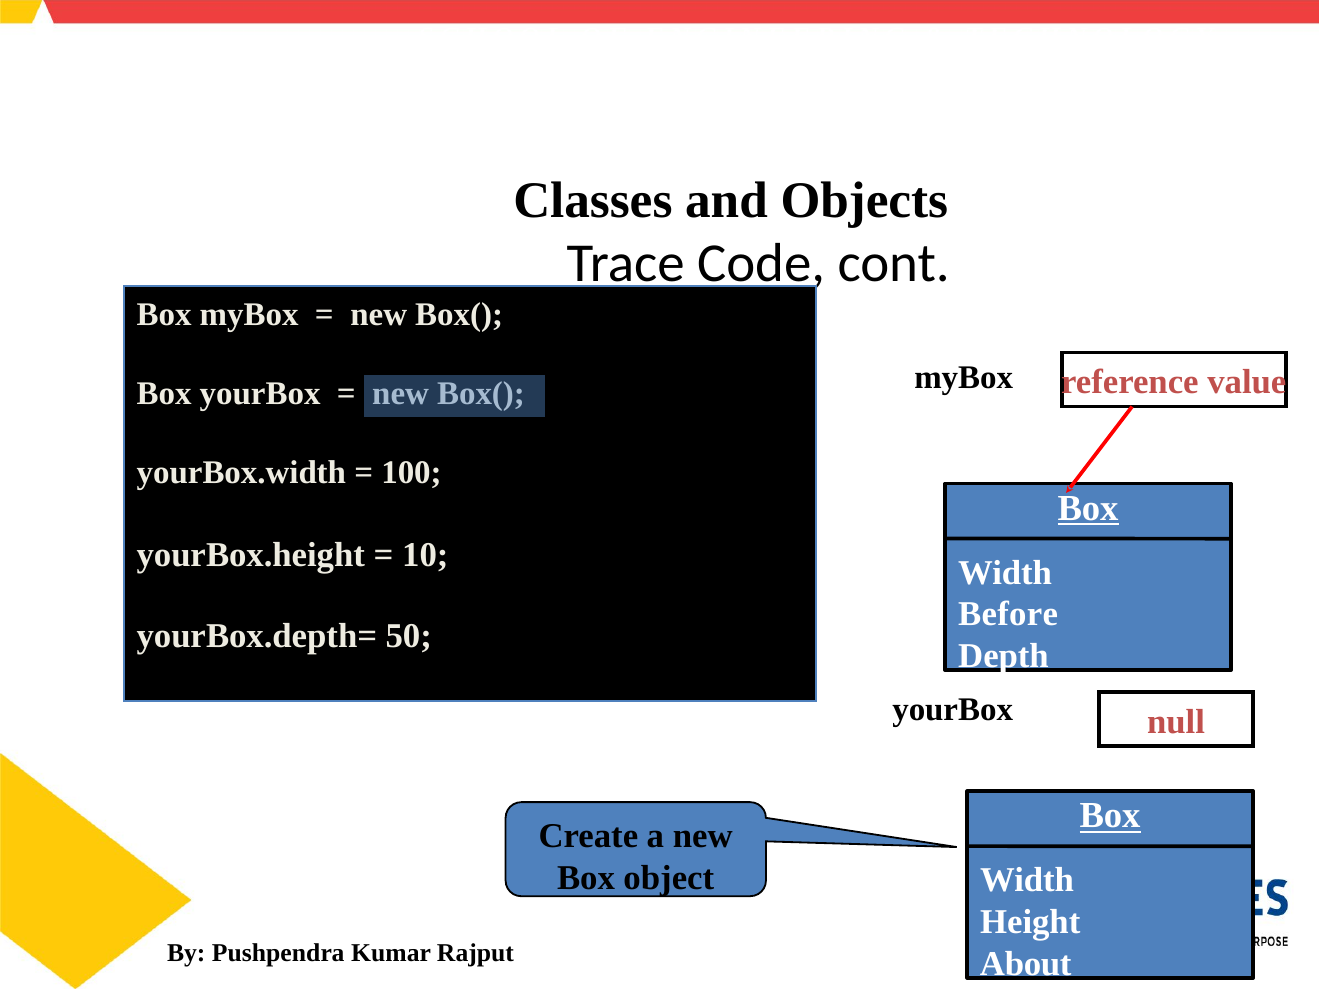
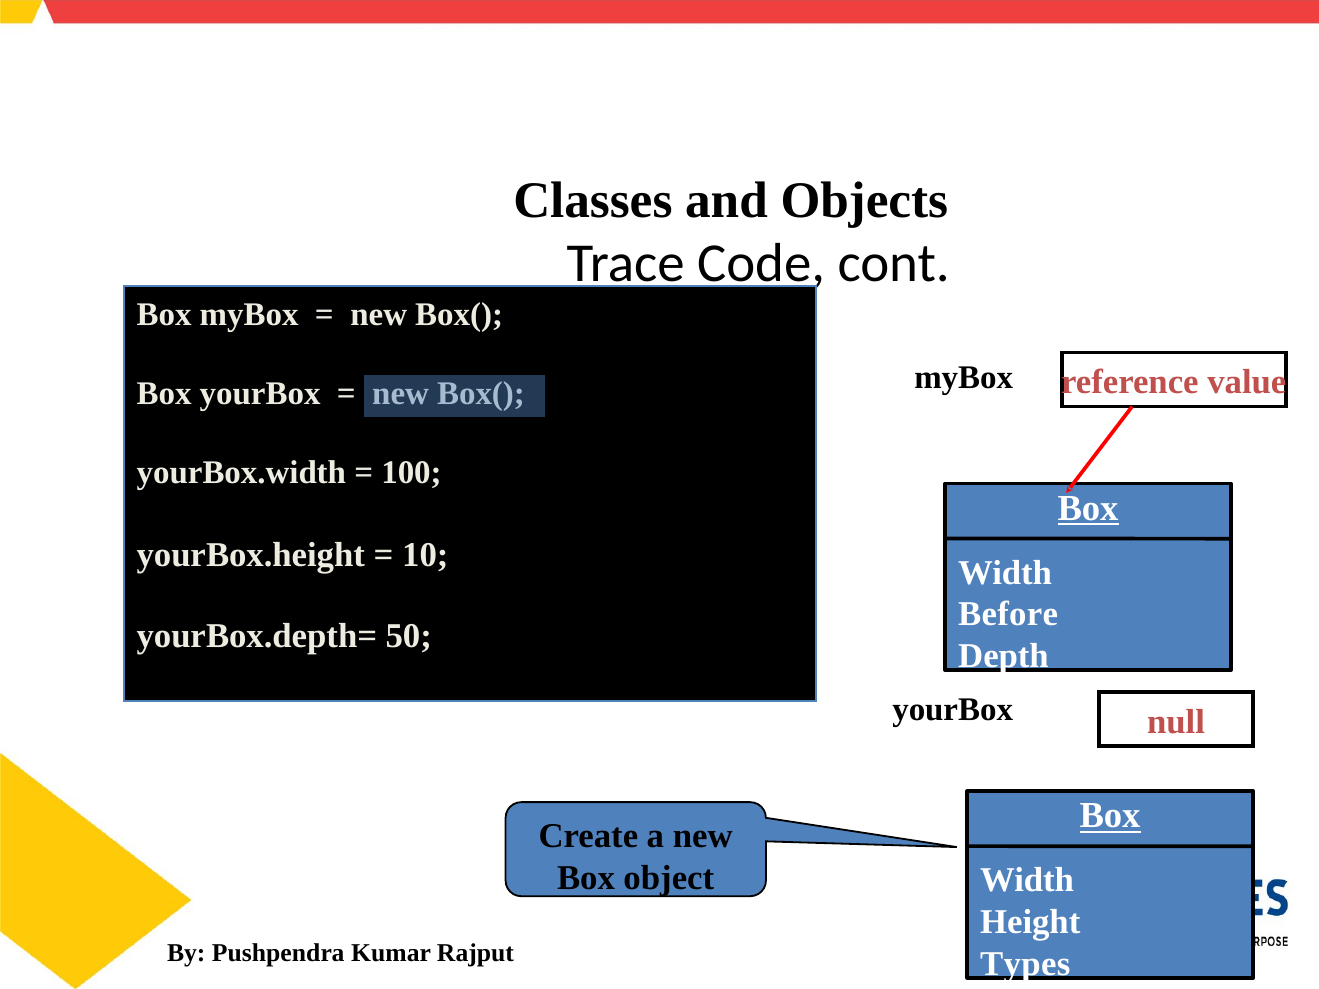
About: About -> Types
